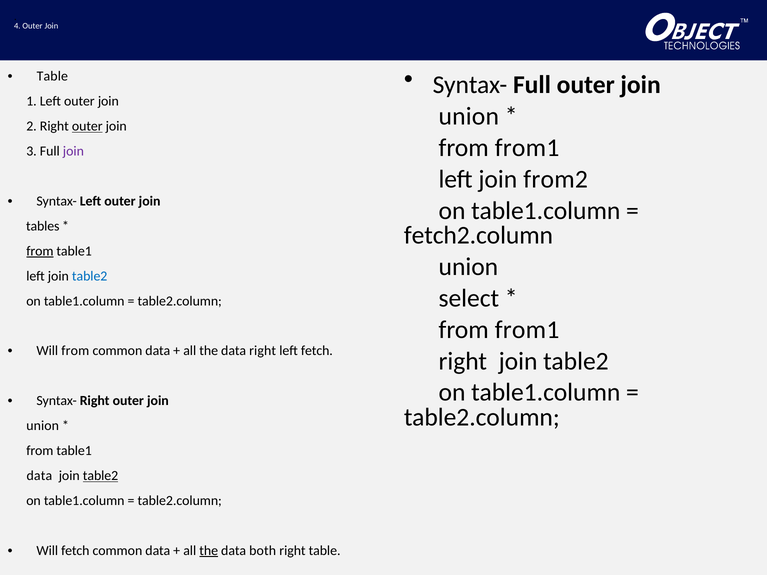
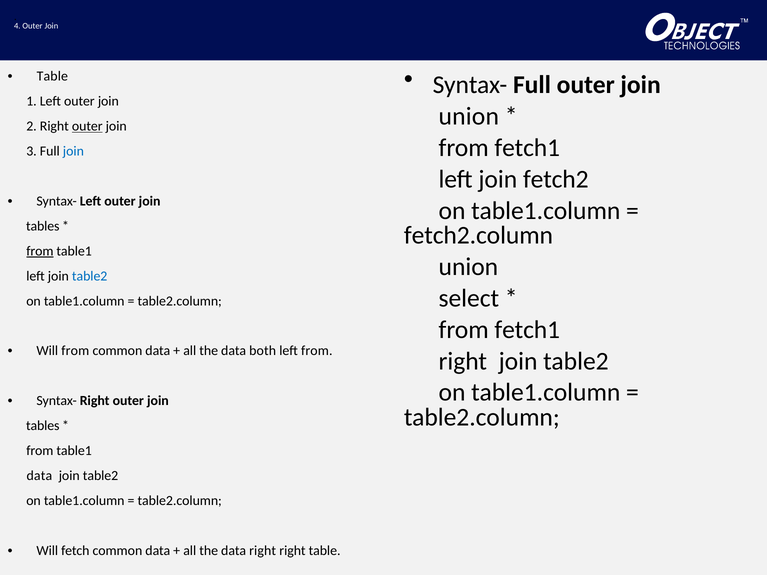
from1 at (527, 148): from1 -> fetch1
join at (73, 151) colour: purple -> blue
from2: from2 -> fetch2
from1 at (527, 330): from1 -> fetch1
data right: right -> both
left fetch: fetch -> from
union at (43, 426): union -> tables
table2 at (101, 476) underline: present -> none
the at (209, 551) underline: present -> none
data both: both -> right
